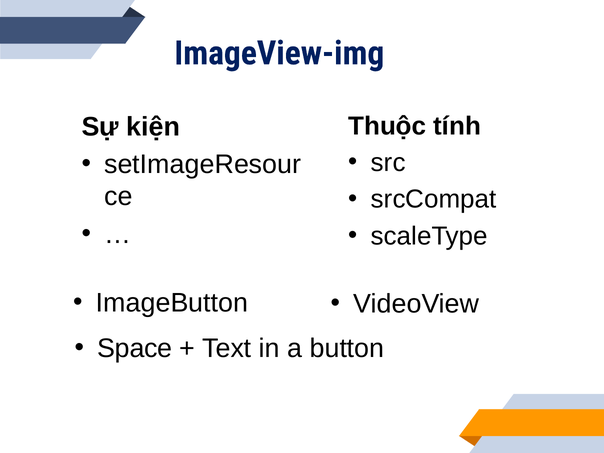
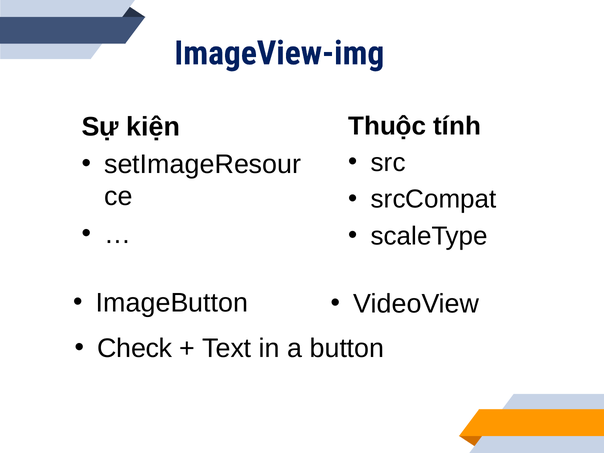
Space: Space -> Check
